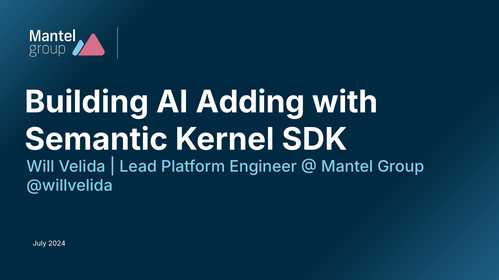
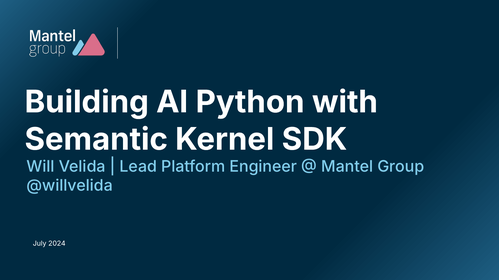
Adding: Adding -> Python
